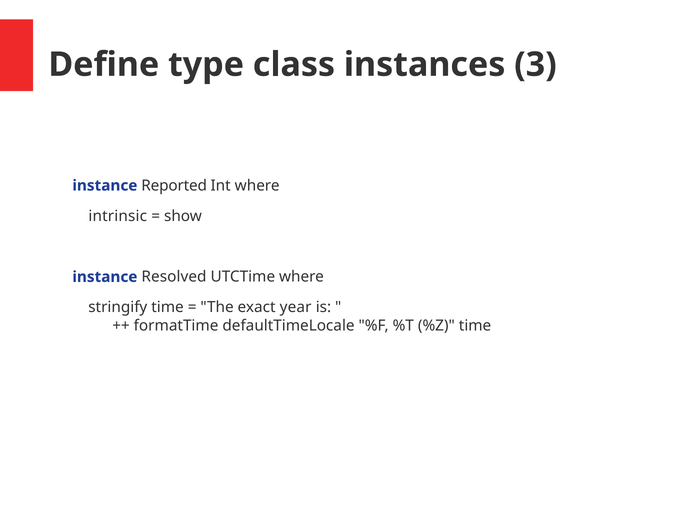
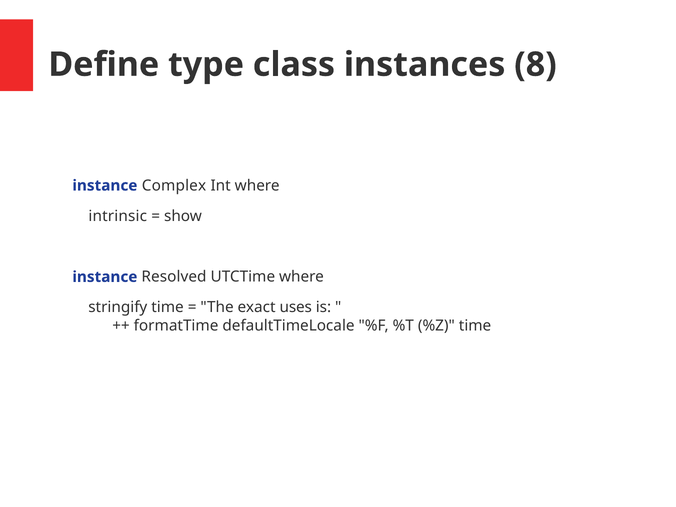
3: 3 -> 8
Reported: Reported -> Complex
year: year -> uses
